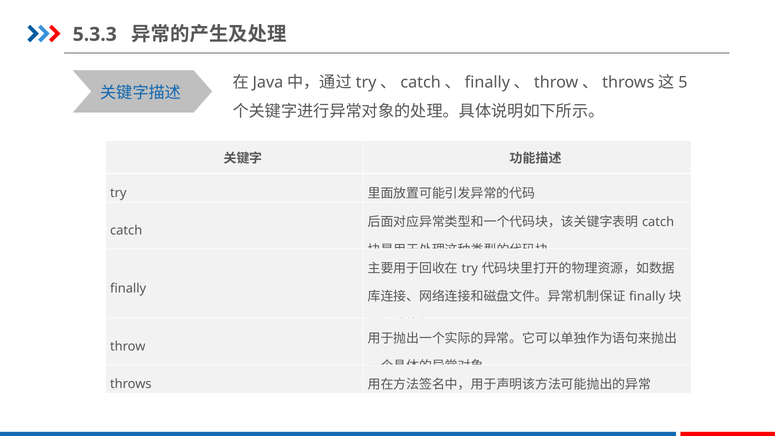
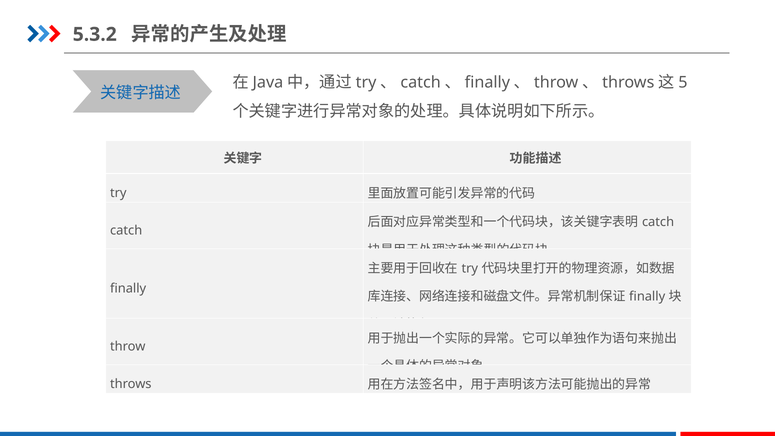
5.3.3: 5.3.3 -> 5.3.2
